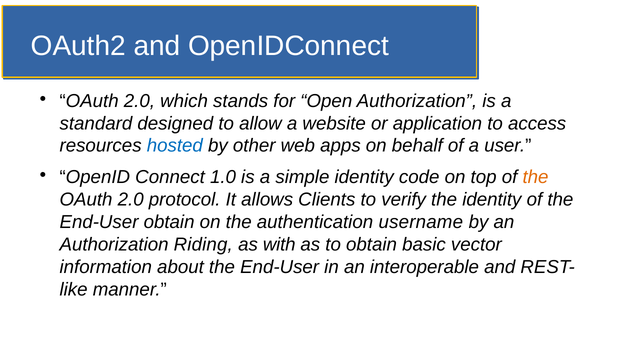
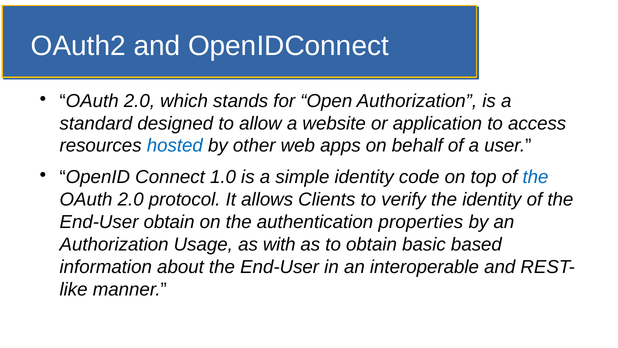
the at (535, 177) colour: orange -> blue
username: username -> properties
Riding: Riding -> Usage
vector: vector -> based
